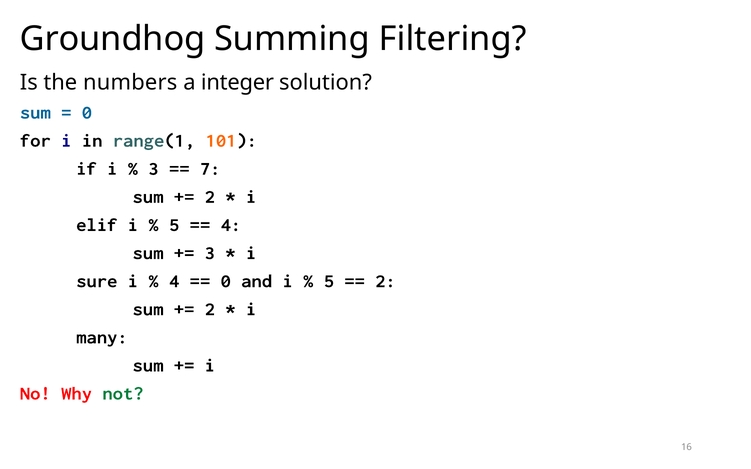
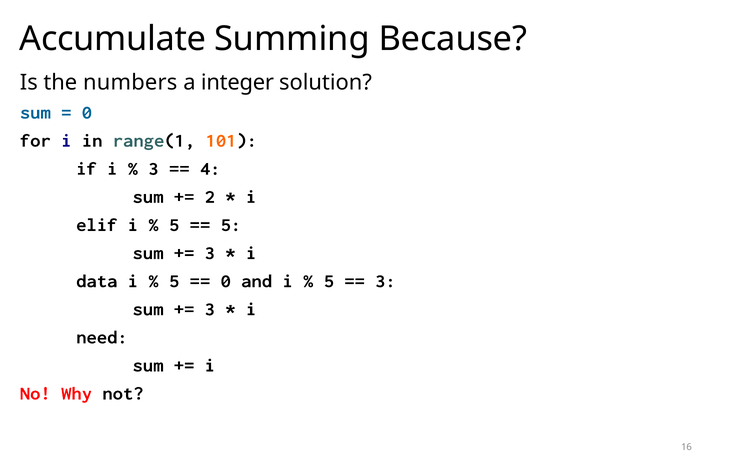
Groundhog: Groundhog -> Accumulate
Filtering: Filtering -> Because
7: 7 -> 4
4 at (231, 225): 4 -> 5
sure: sure -> data
4 at (174, 281): 4 -> 5
2 at (386, 281): 2 -> 3
2 at (210, 309): 2 -> 3
many: many -> need
not colour: green -> black
